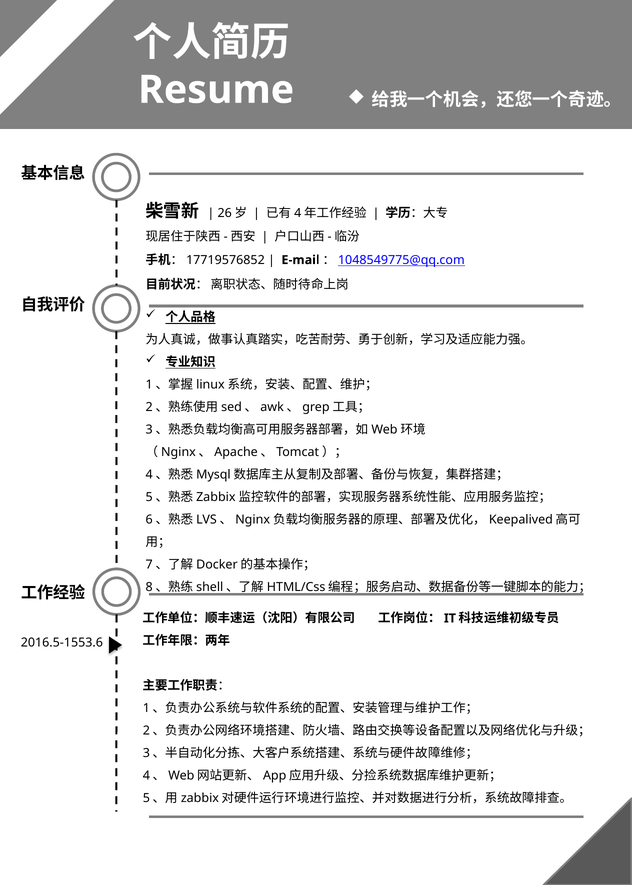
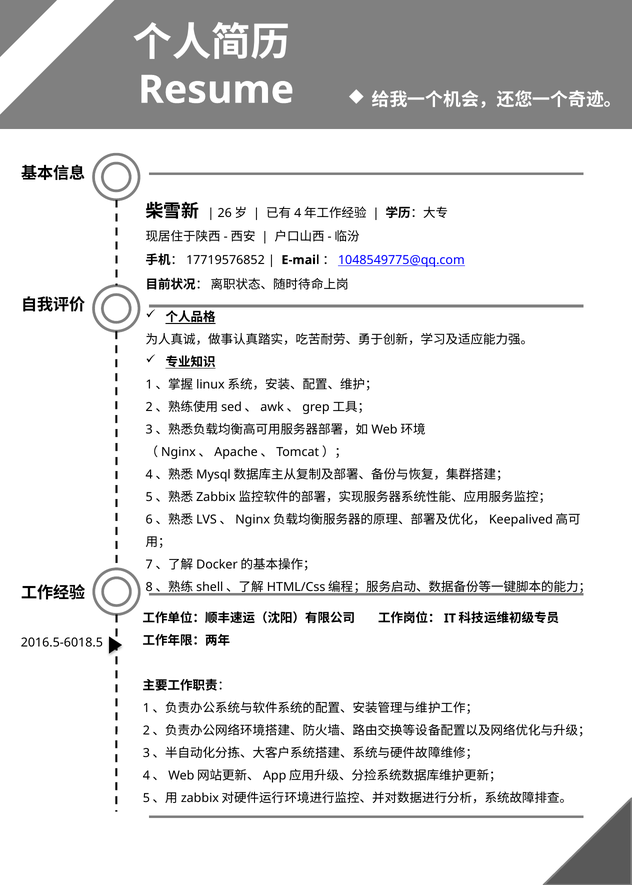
2016.5-1553.6: 2016.5-1553.6 -> 2016.5-6018.5
